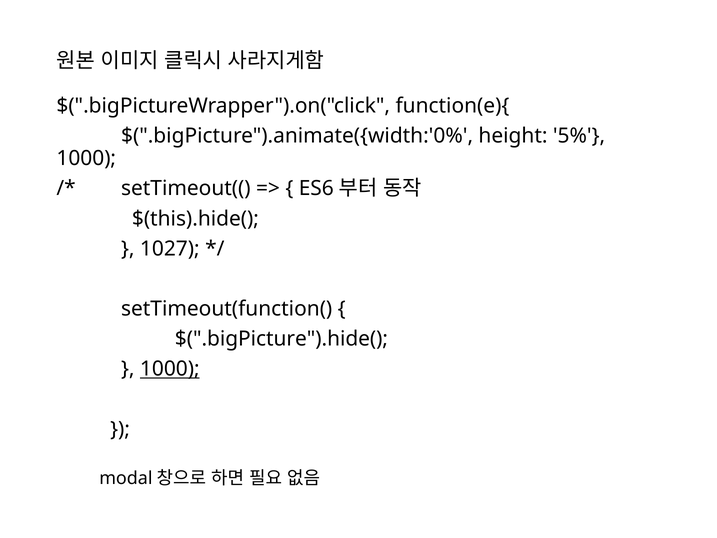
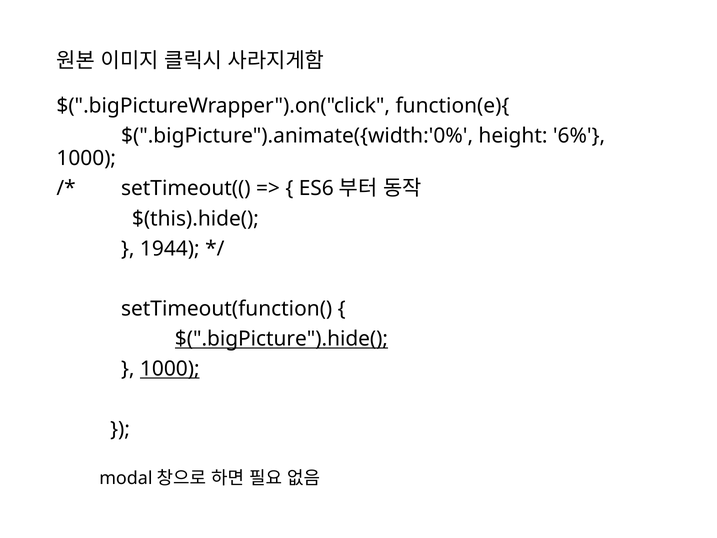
5%: 5% -> 6%
1027: 1027 -> 1944
$(".bigPicture").hide( underline: none -> present
